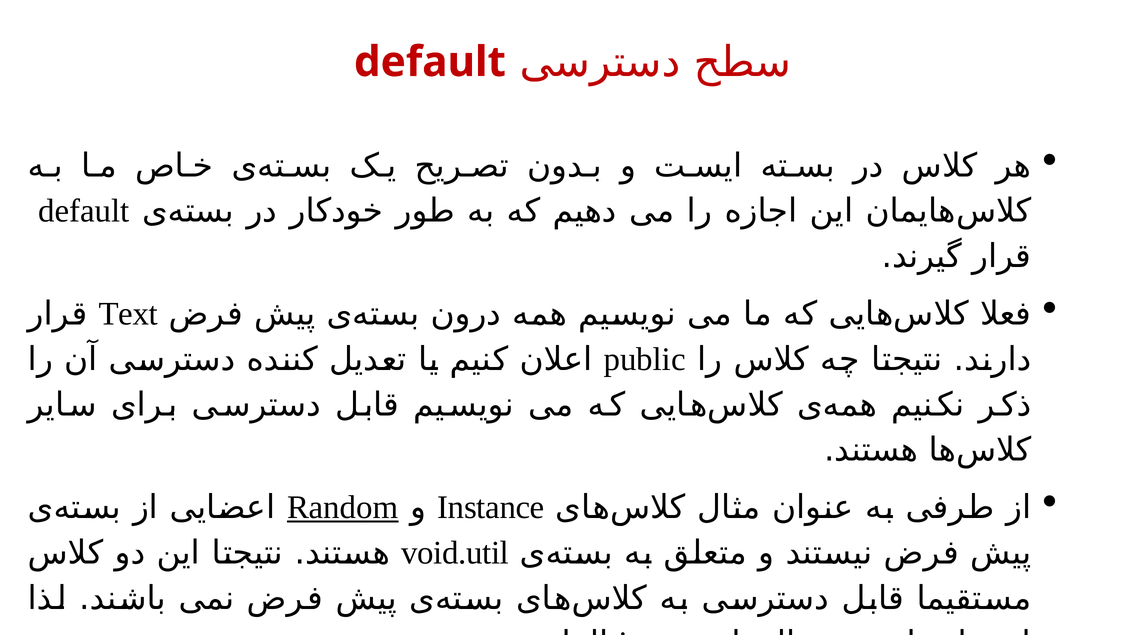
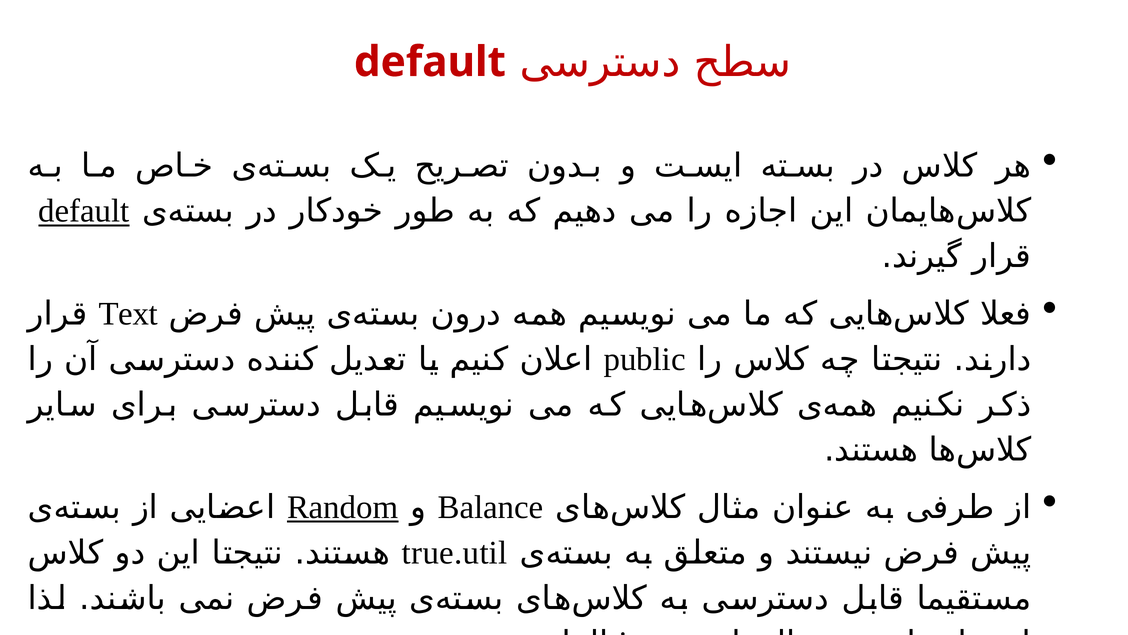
default at (84, 211) underline: none -> present
Instance: Instance -> Balance
void.util: void.util -> true.util
